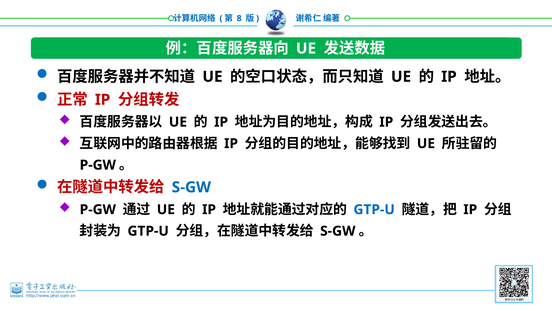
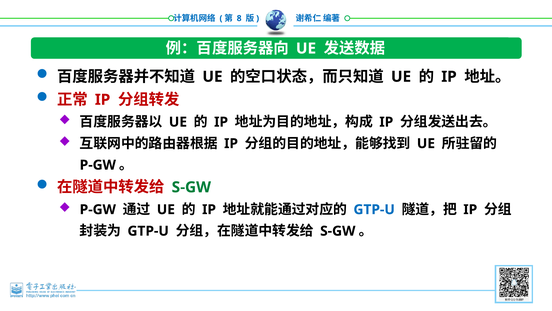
S-GW at (191, 187) colour: blue -> green
